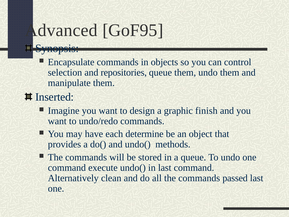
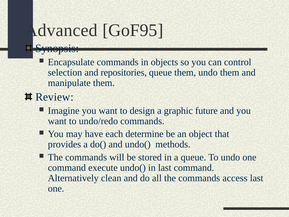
Inserted: Inserted -> Review
finish: finish -> future
passed: passed -> access
